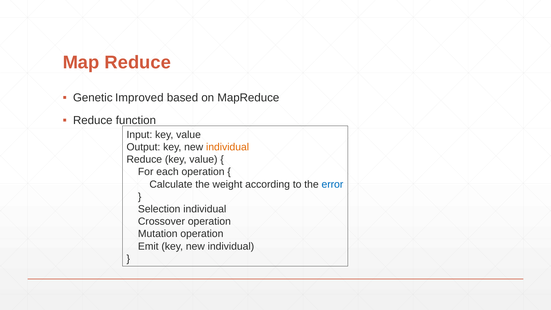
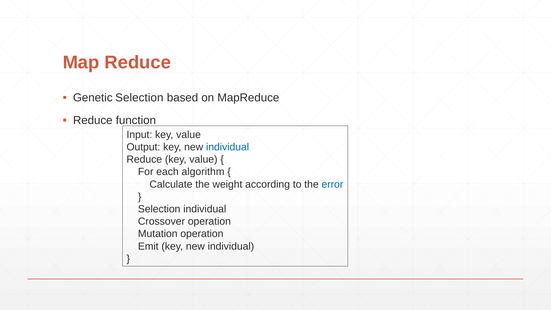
Genetic Improved: Improved -> Selection
individual at (228, 147) colour: orange -> blue
each operation: operation -> algorithm
